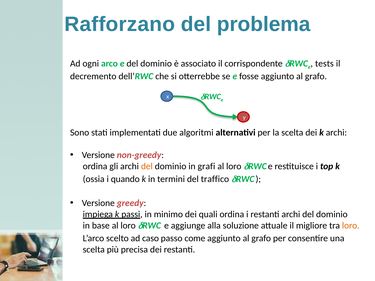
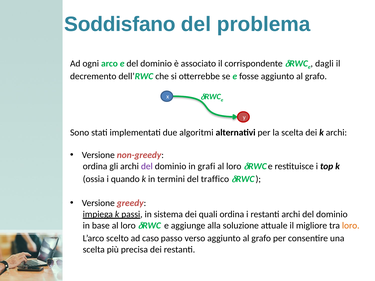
Rafforzano: Rafforzano -> Soddisfano
tests: tests -> dagli
del at (147, 166) colour: orange -> purple
minimo: minimo -> sistema
come: come -> verso
